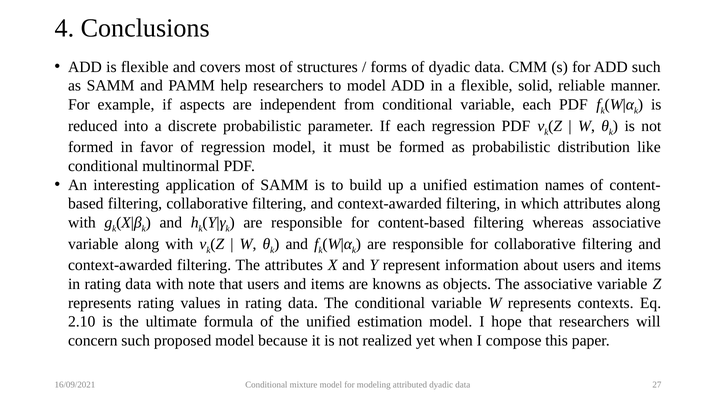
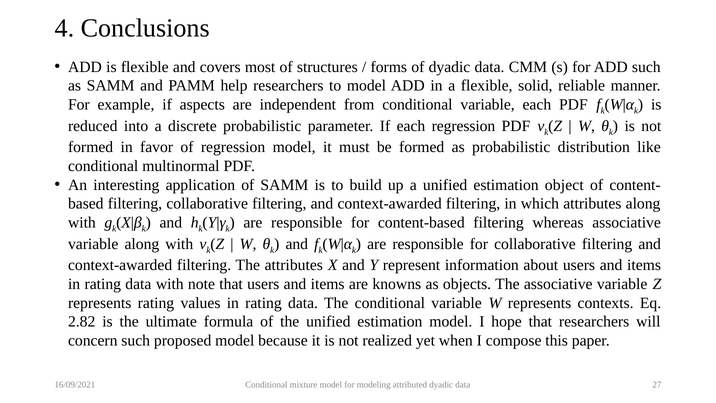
names: names -> object
2.10: 2.10 -> 2.82
